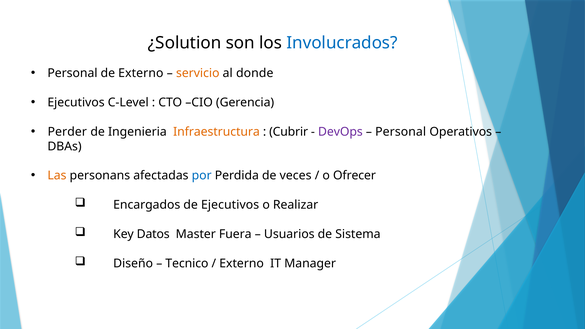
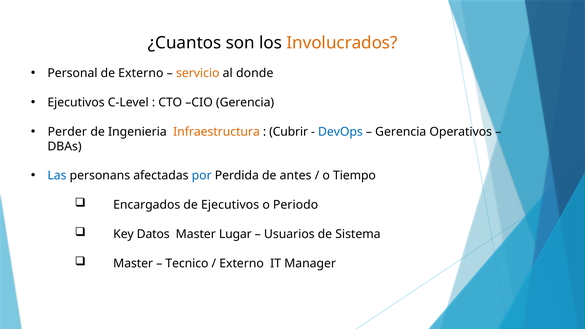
¿Solution: ¿Solution -> ¿Cuantos
Involucrados colour: blue -> orange
DevOps colour: purple -> blue
Personal at (401, 132): Personal -> Gerencia
Las colour: orange -> blue
veces: veces -> antes
Ofrecer: Ofrecer -> Tiempo
Realizar: Realizar -> Periodo
Fuera: Fuera -> Lugar
Diseño at (133, 263): Diseño -> Master
